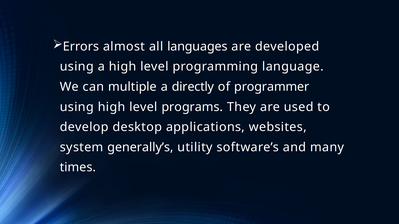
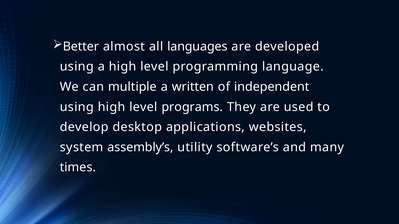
Errors: Errors -> Better
directly: directly -> written
programmer: programmer -> independent
generally’s: generally’s -> assembly’s
